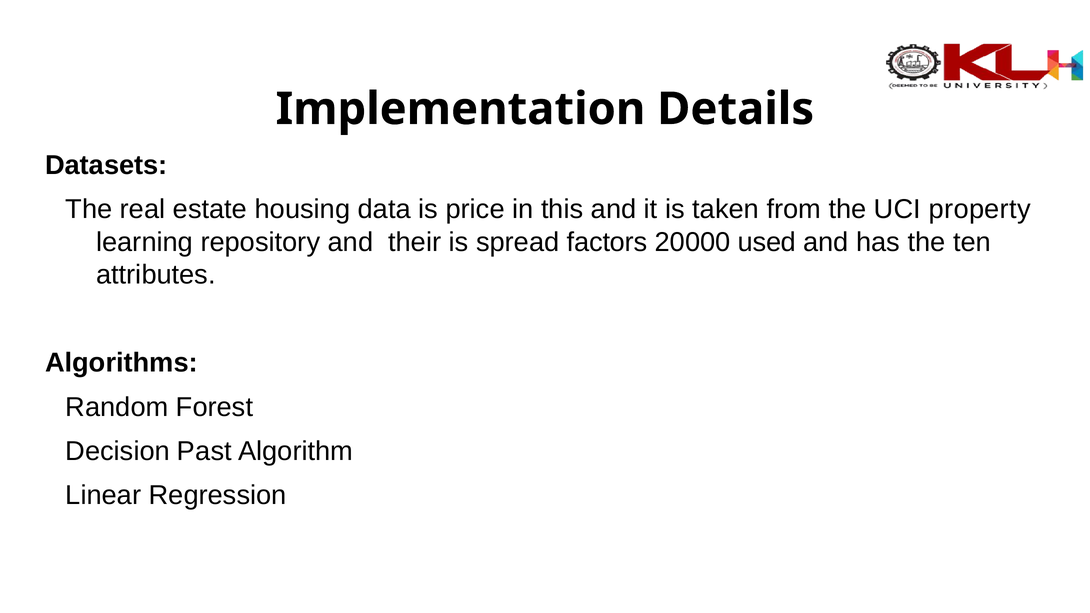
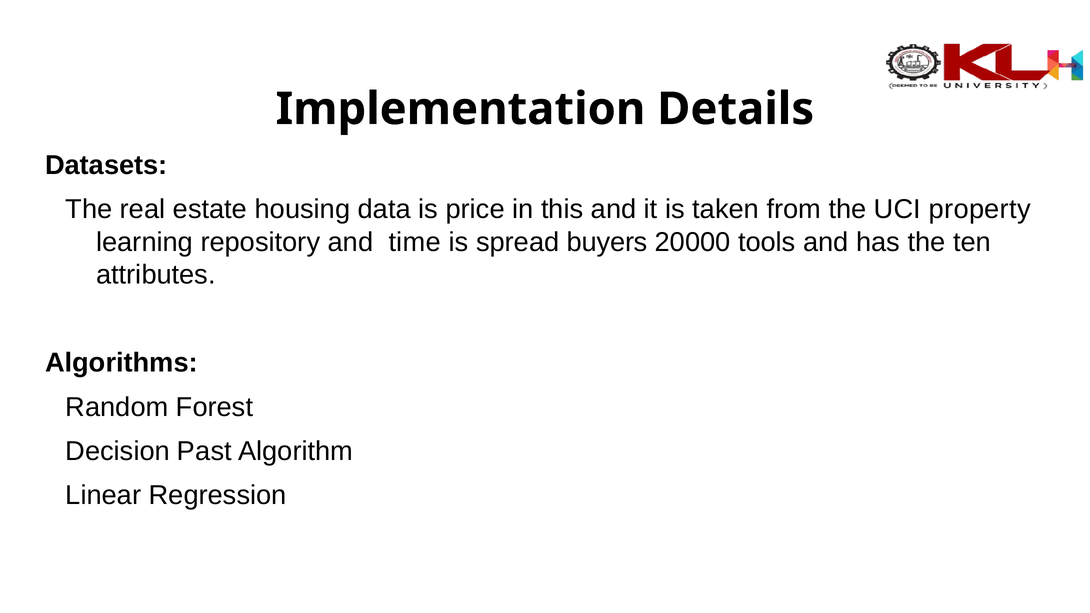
their: their -> time
factors: factors -> buyers
used: used -> tools
